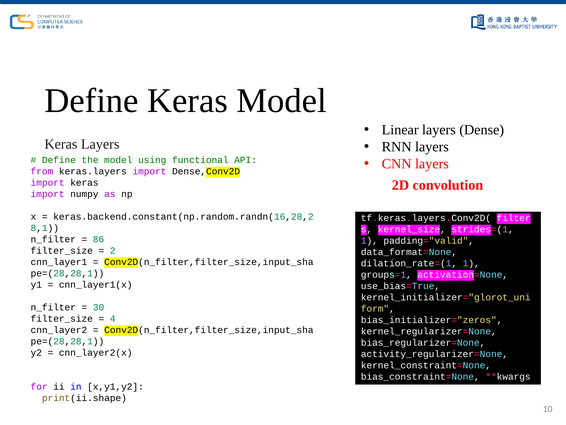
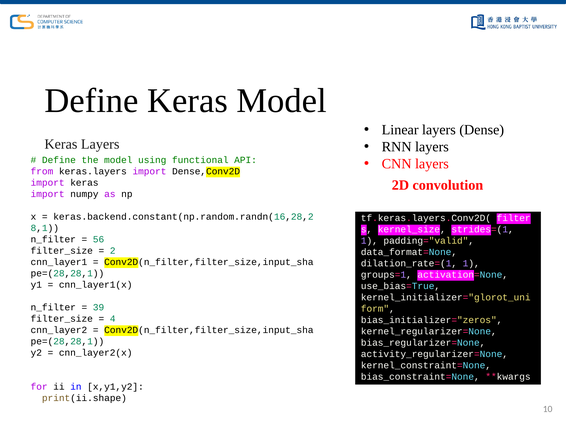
86: 86 -> 56
30: 30 -> 39
